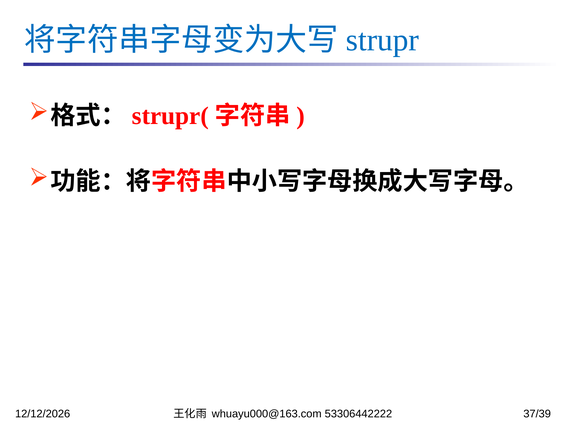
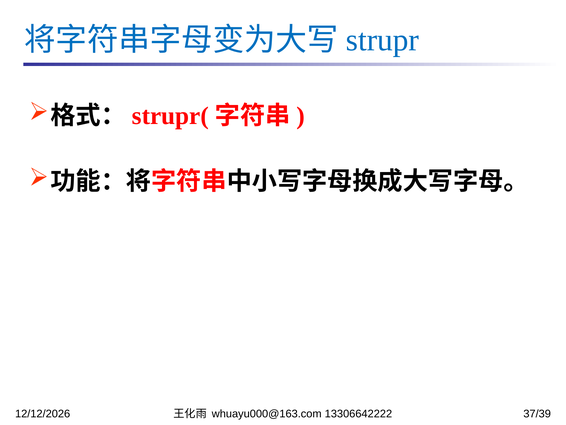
53306442222: 53306442222 -> 13306642222
